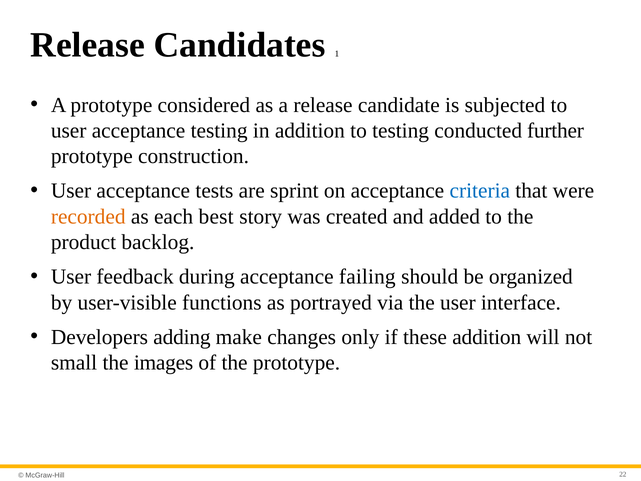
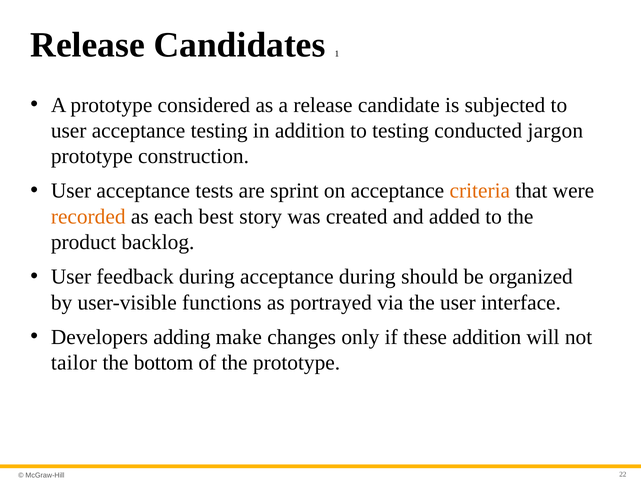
further: further -> jargon
criteria colour: blue -> orange
acceptance failing: failing -> during
small: small -> tailor
images: images -> bottom
